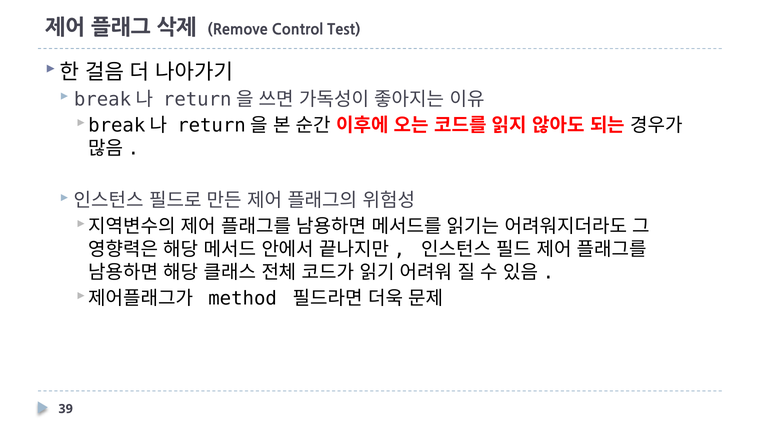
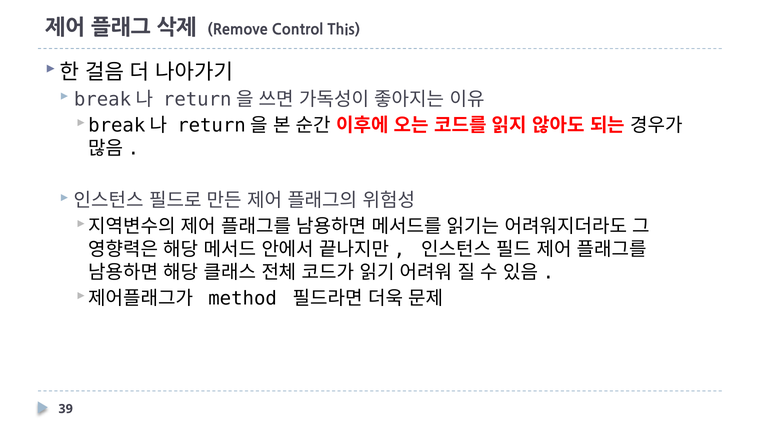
Test: Test -> This
